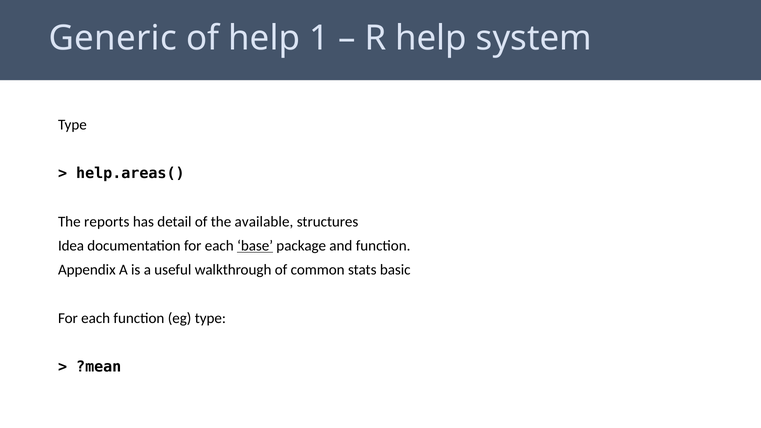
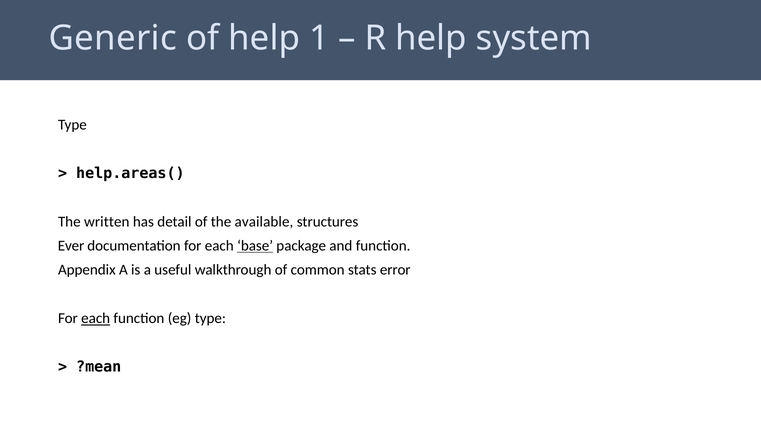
reports: reports -> written
Idea: Idea -> Ever
basic: basic -> error
each at (96, 318) underline: none -> present
